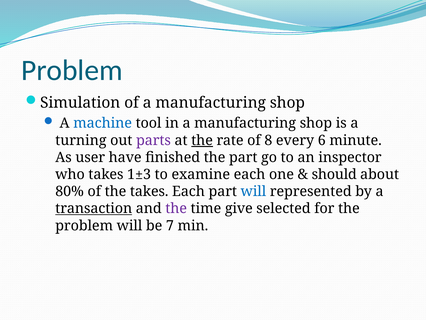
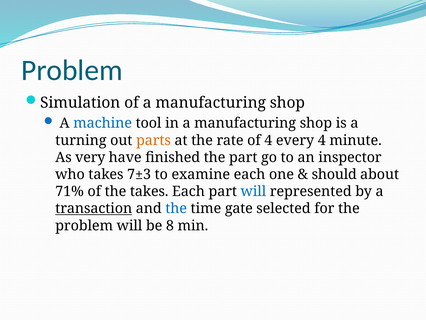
parts colour: purple -> orange
the at (202, 140) underline: present -> none
of 8: 8 -> 4
every 6: 6 -> 4
user: user -> very
1±3: 1±3 -> 7±3
80%: 80% -> 71%
the at (176, 208) colour: purple -> blue
give: give -> gate
7: 7 -> 8
